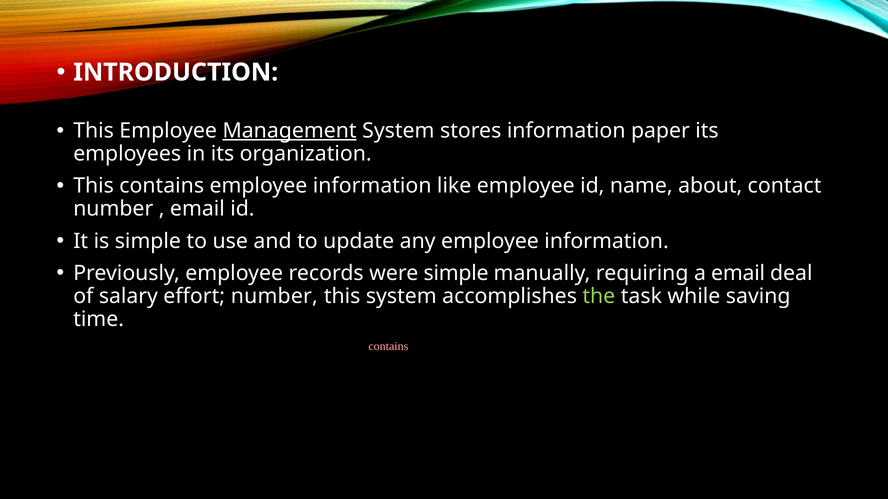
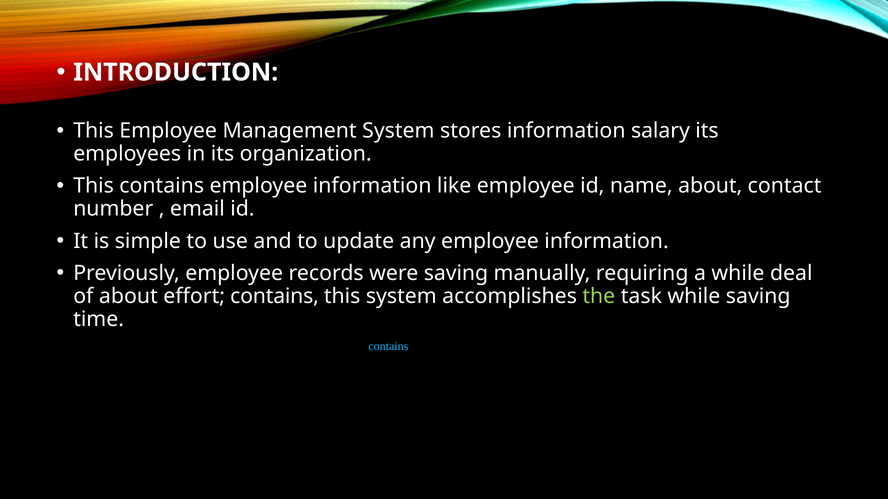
Management underline: present -> none
paper: paper -> salary
were simple: simple -> saving
a email: email -> while
of salary: salary -> about
effort number: number -> contains
contains at (388, 347) colour: pink -> light blue
